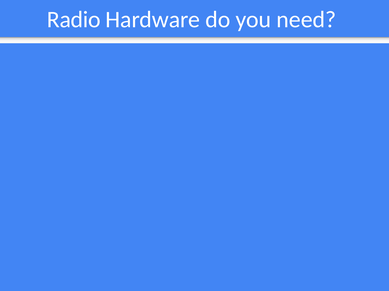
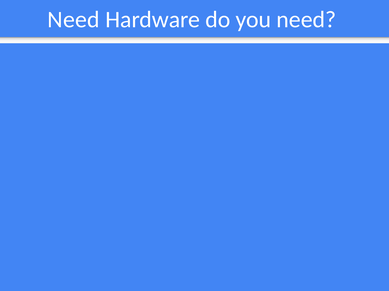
Radio at (74, 20): Radio -> Need
